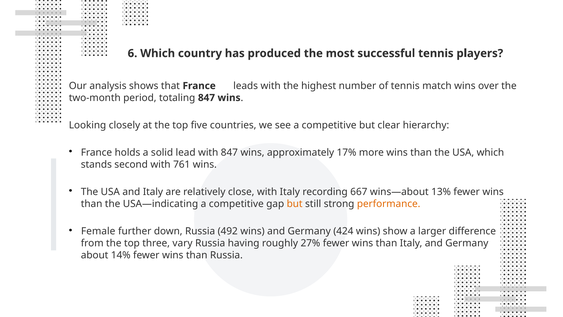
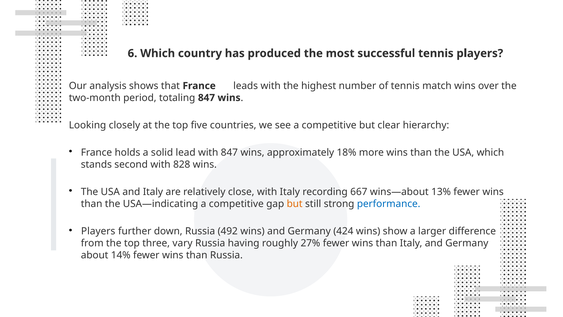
17%: 17% -> 18%
761: 761 -> 828
performance colour: orange -> blue
Female at (98, 231): Female -> Players
